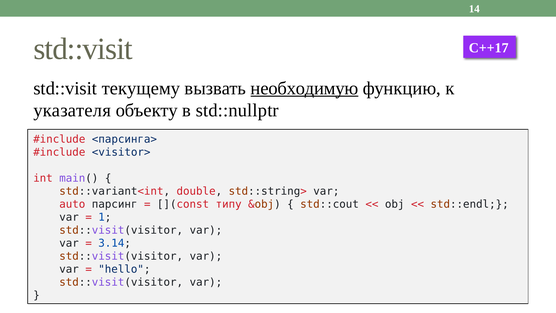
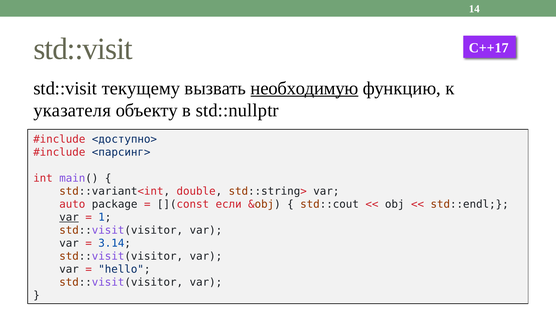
<парсинга>: <парсинга> -> <доступно>
<visitor>: <visitor> -> <парсинг>
парсинг: парсинг -> package
типу: типу -> если
var at (69, 217) underline: none -> present
